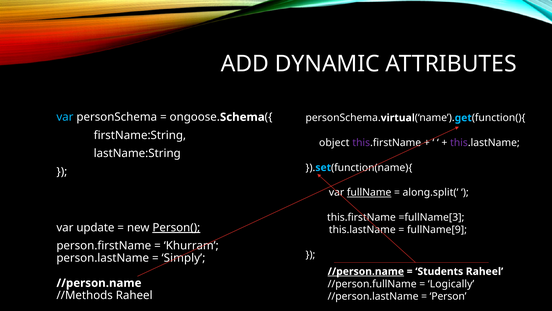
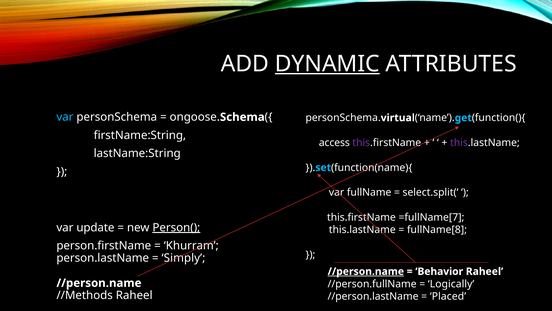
DYNAMIC underline: none -> present
object: object -> access
fullName underline: present -> none
along.split(‘: along.split(‘ -> select.split(‘
=fullName[3: =fullName[3 -> =fullName[7
fullName[9: fullName[9 -> fullName[8
Students: Students -> Behavior
Person: Person -> Placed
